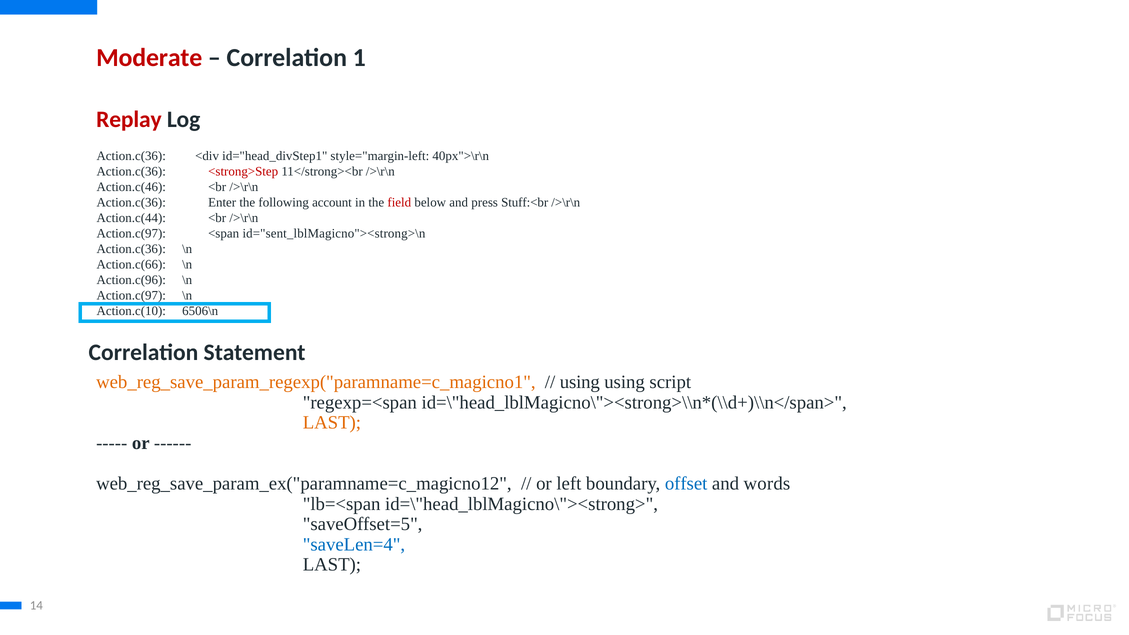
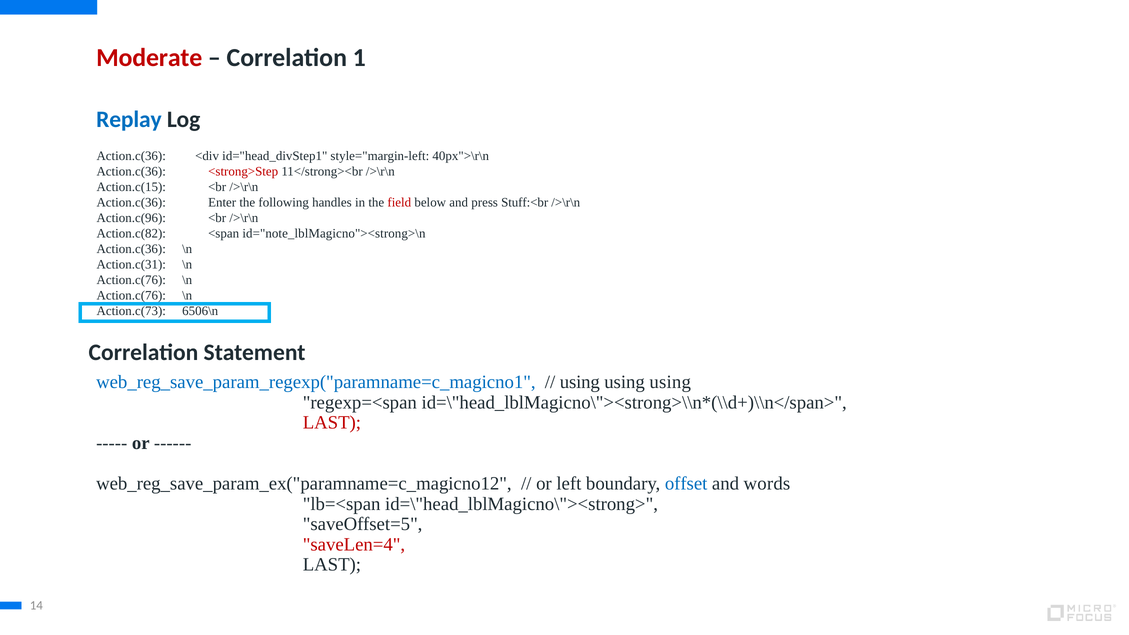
Replay colour: red -> blue
Action.c(46: Action.c(46 -> Action.c(15
account: account -> handles
Action.c(44: Action.c(44 -> Action.c(96
Action.c(97 at (131, 233): Action.c(97 -> Action.c(82
id="sent_lblMagicno"><strong>\n: id="sent_lblMagicno"><strong>\n -> id="note_lblMagicno"><strong>\n
Action.c(66: Action.c(66 -> Action.c(31
Action.c(96 at (131, 280): Action.c(96 -> Action.c(76
Action.c(97 at (131, 296): Action.c(97 -> Action.c(76
Action.c(10: Action.c(10 -> Action.c(73
web_reg_save_param_regexp("paramname=c_magicno1 colour: orange -> blue
script at (670, 382): script -> using
LAST at (332, 423) colour: orange -> red
saveLen=4 colour: blue -> red
